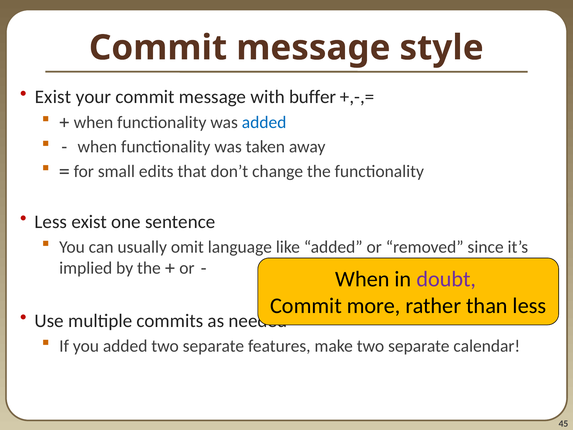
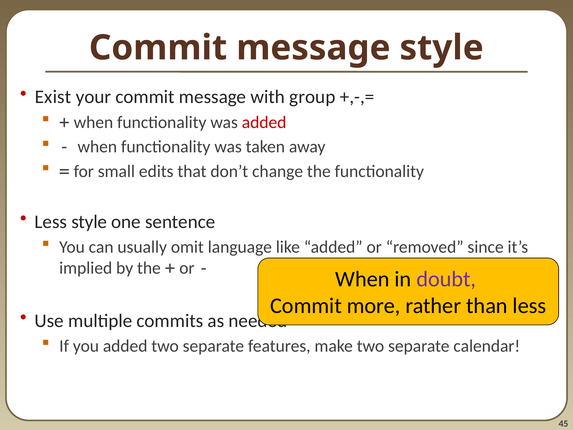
buffer: buffer -> group
added at (264, 122) colour: blue -> red
Less exist: exist -> style
